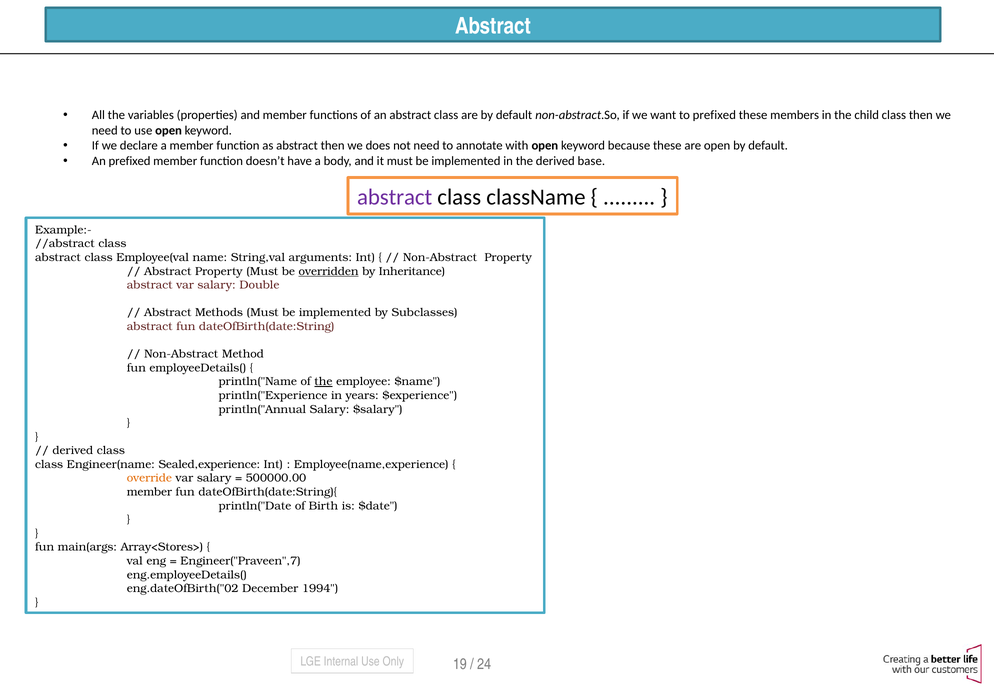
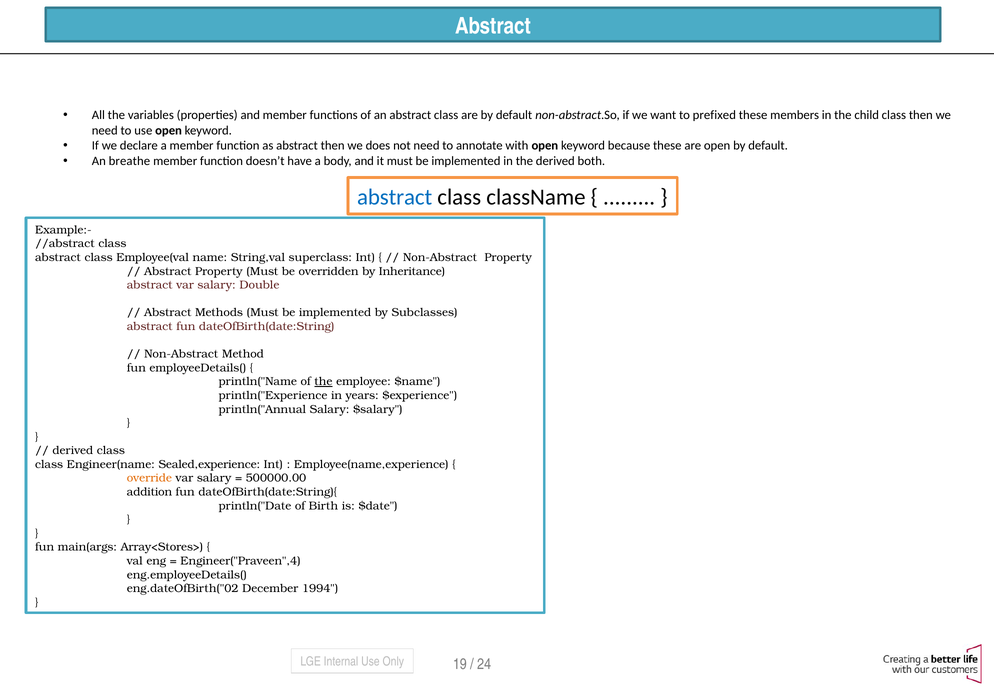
An prefixed: prefixed -> breathe
base: base -> both
abstract at (395, 197) colour: purple -> blue
arguments: arguments -> superclass
overridden underline: present -> none
member at (149, 492): member -> addition
Engineer("Praveen",7: Engineer("Praveen",7 -> Engineer("Praveen",4
